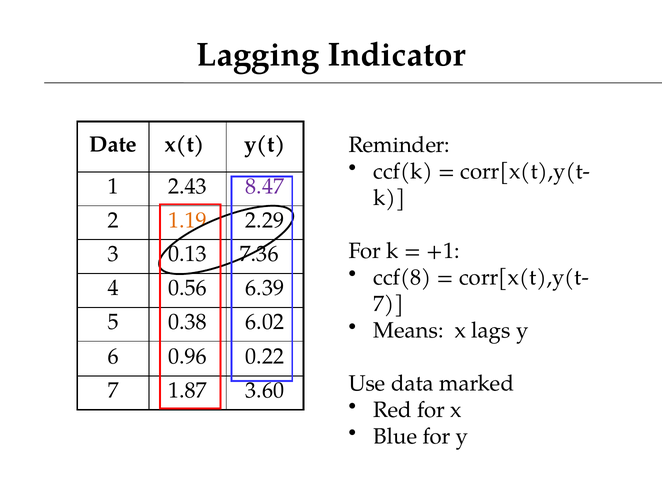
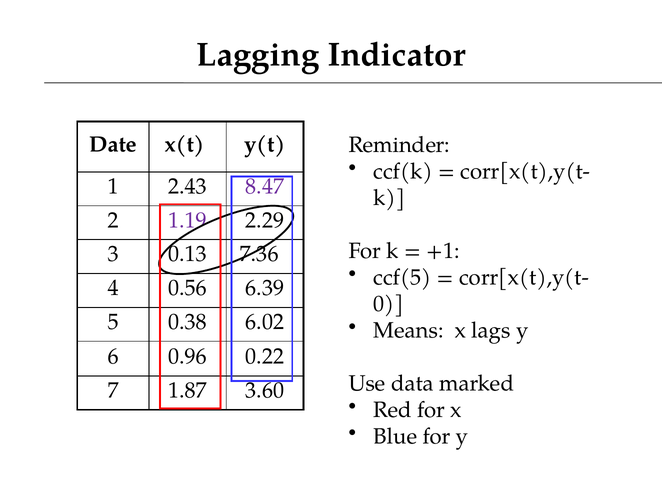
1.19 colour: orange -> purple
ccf(8: ccf(8 -> ccf(5
7 at (389, 304): 7 -> 0
